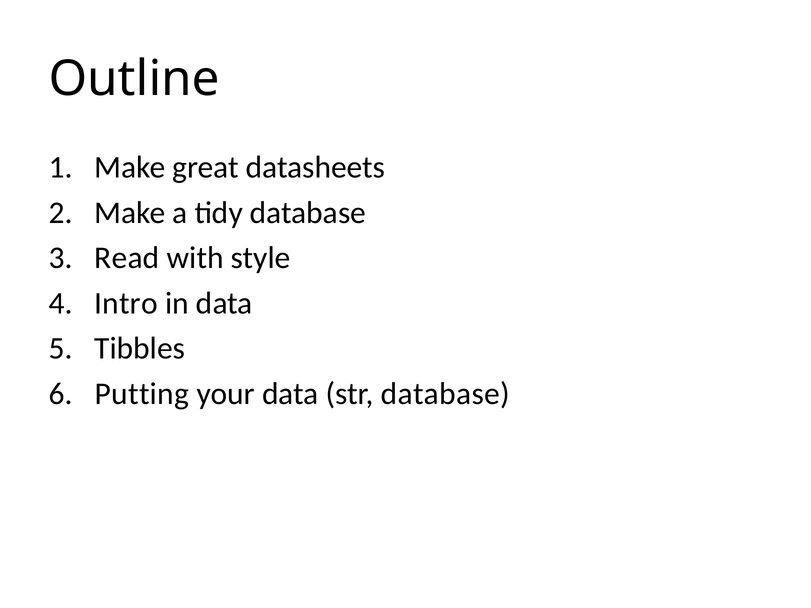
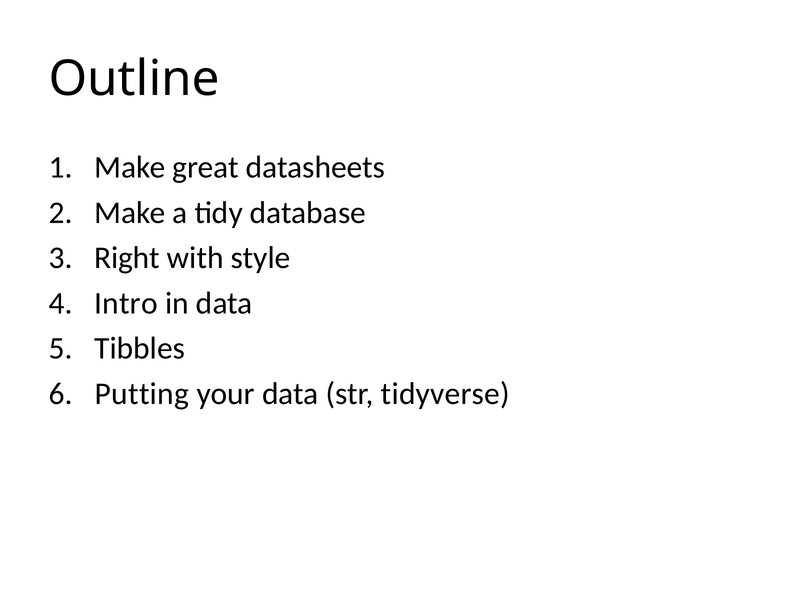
Read: Read -> Right
str database: database -> tidyverse
